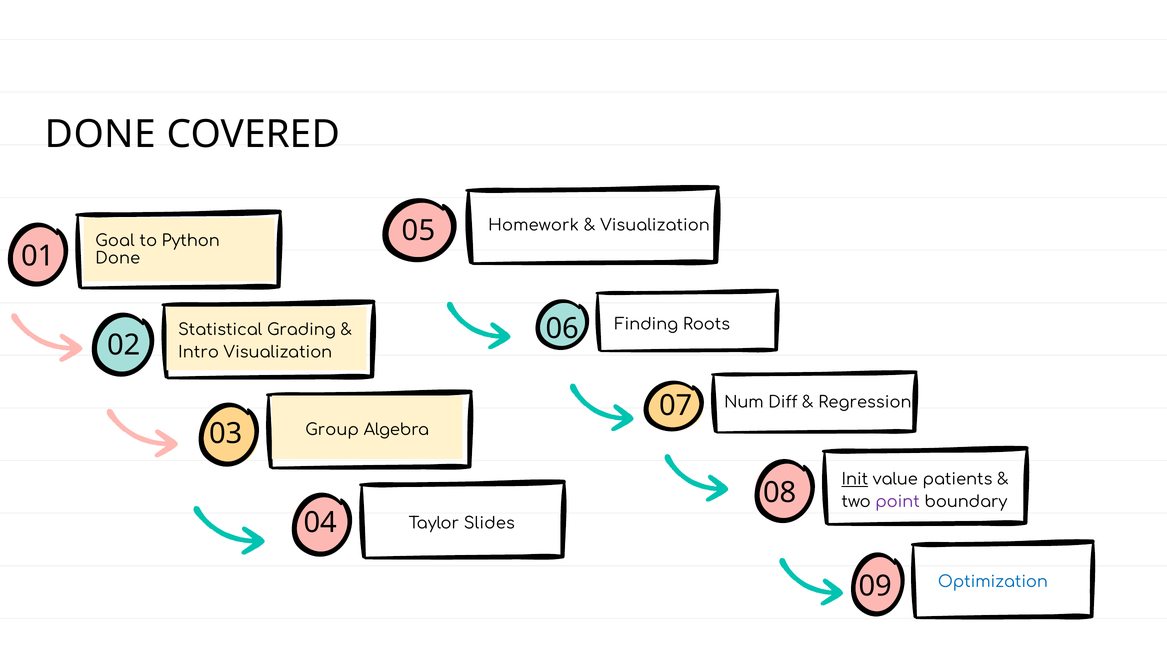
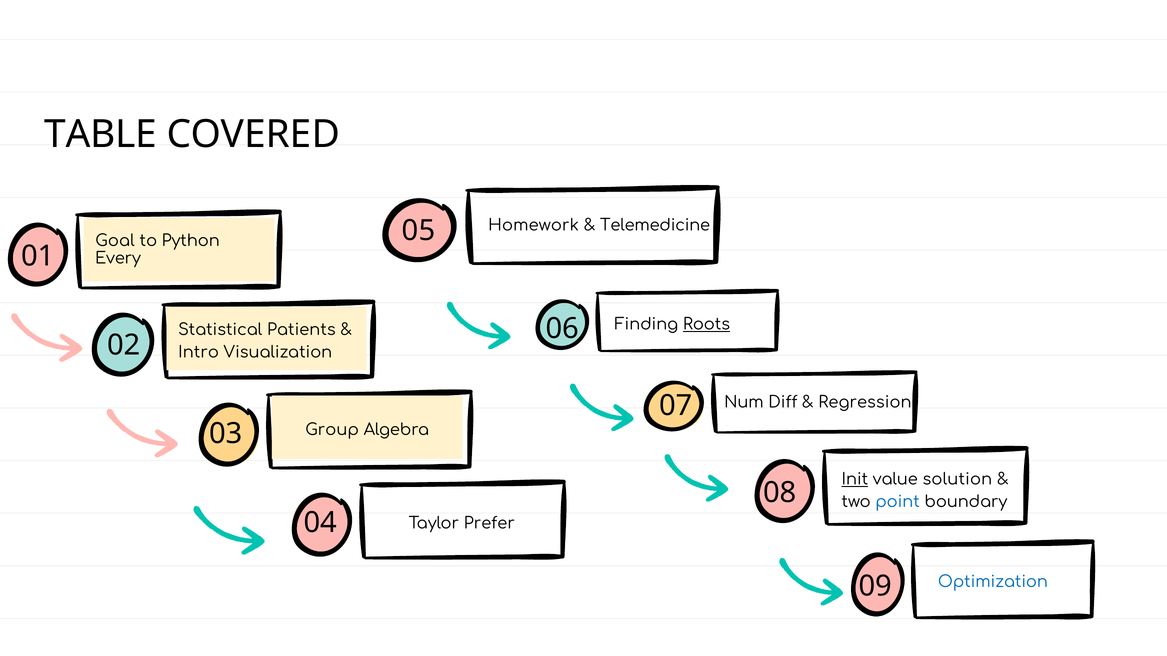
DONE at (100, 134): DONE -> TABLE
Visualization at (655, 225): Visualization -> Telemedicine
Done at (118, 258): Done -> Every
Roots underline: none -> present
Grading: Grading -> Patients
patients: patients -> solution
point colour: purple -> blue
Slides: Slides -> Prefer
